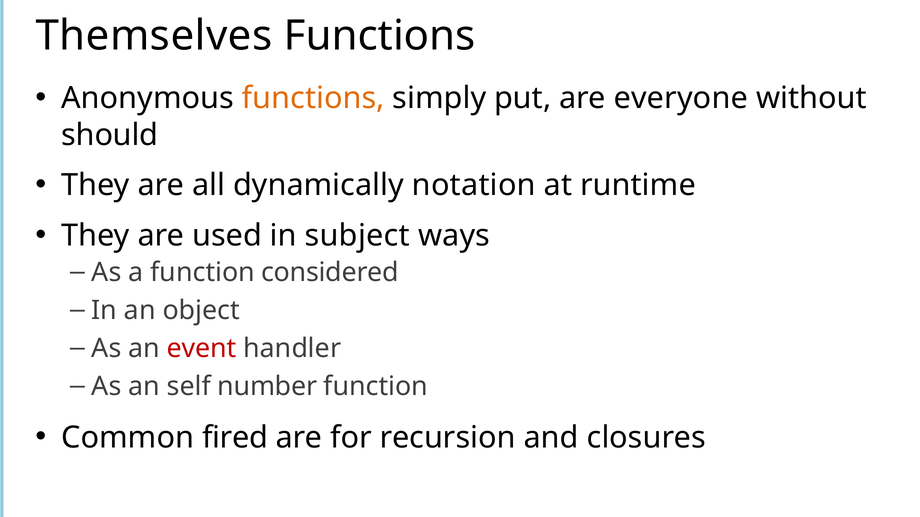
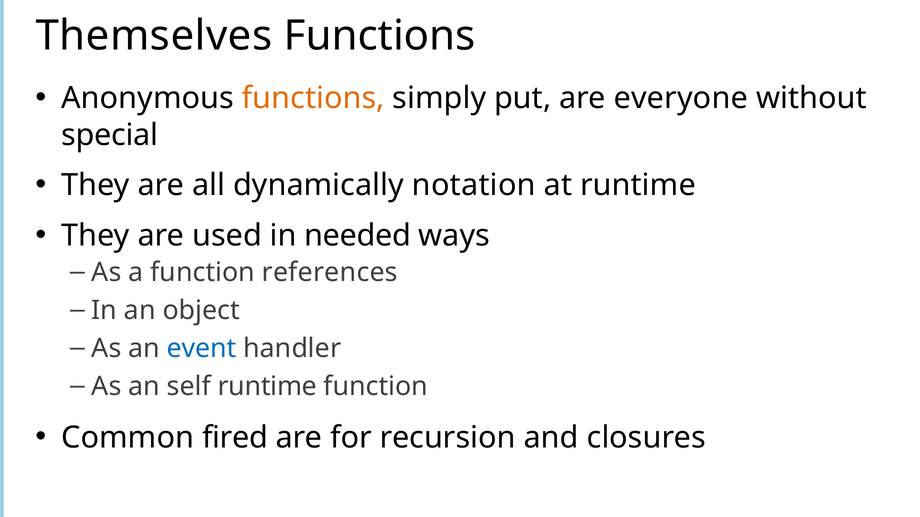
should: should -> special
subject: subject -> needed
considered: considered -> references
event colour: red -> blue
self number: number -> runtime
